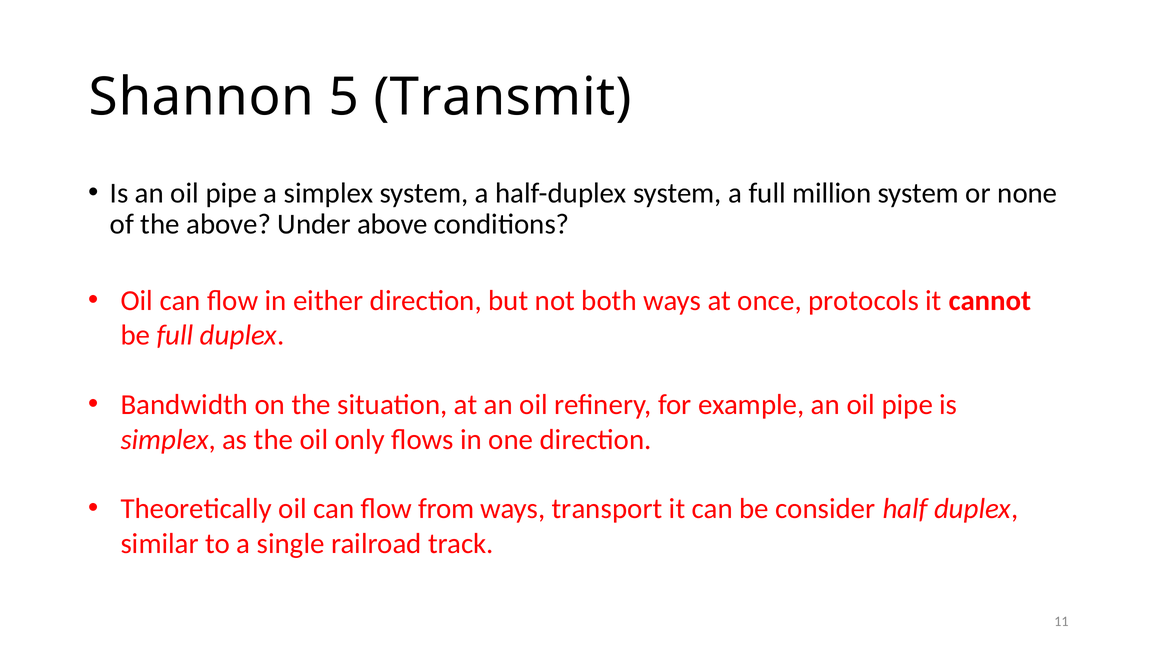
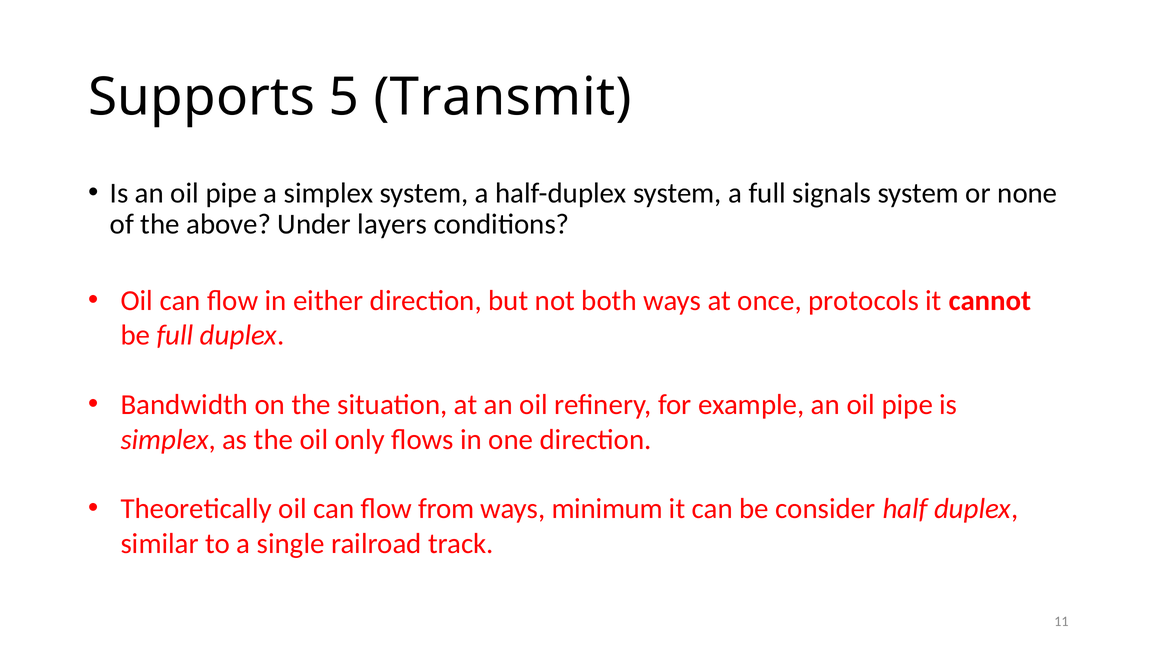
Shannon: Shannon -> Supports
million: million -> signals
Under above: above -> layers
transport: transport -> minimum
